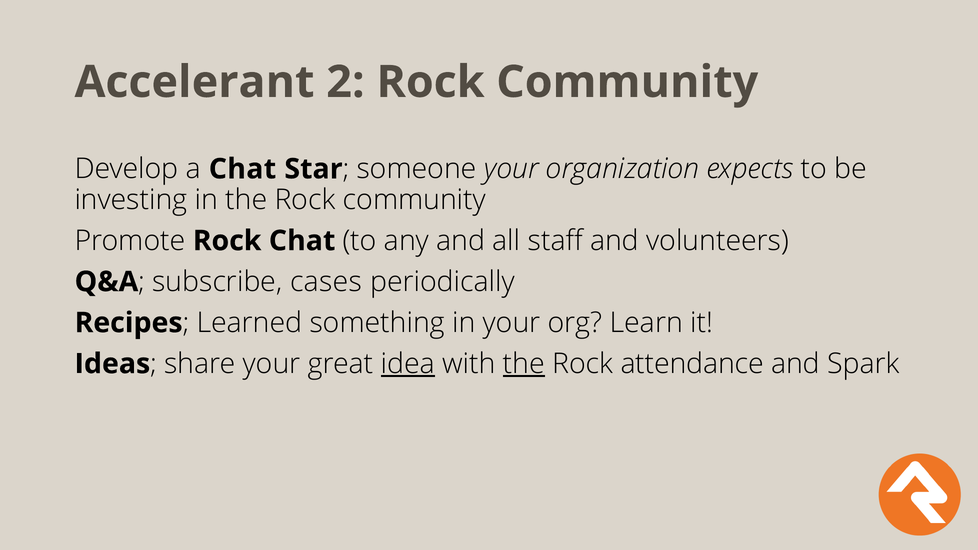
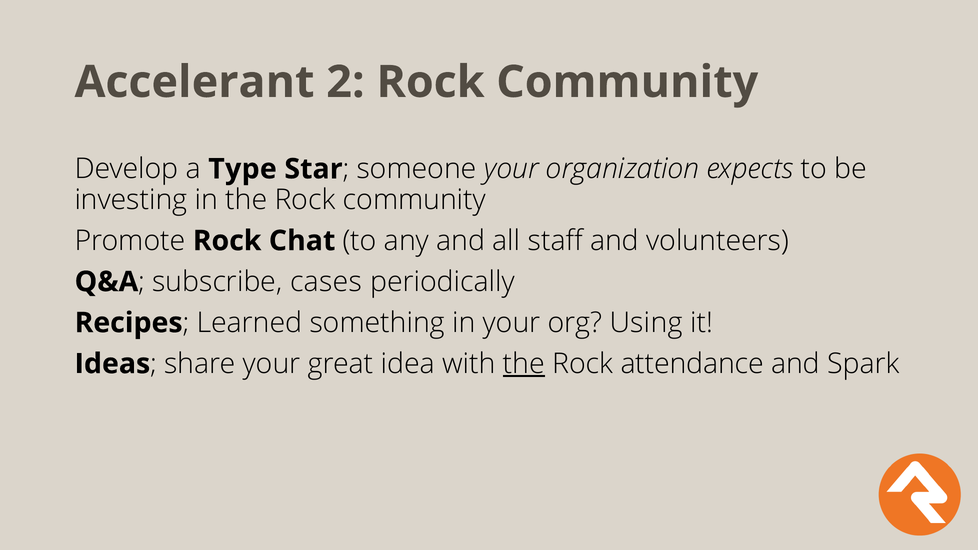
a Chat: Chat -> Type
Learn: Learn -> Using
idea underline: present -> none
